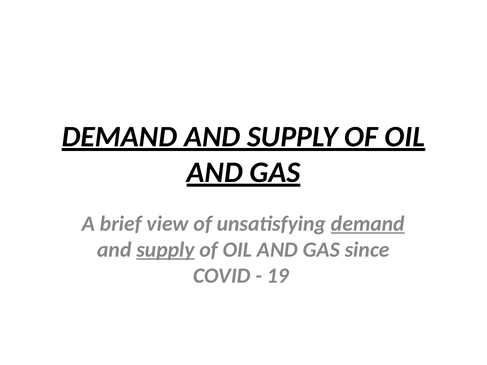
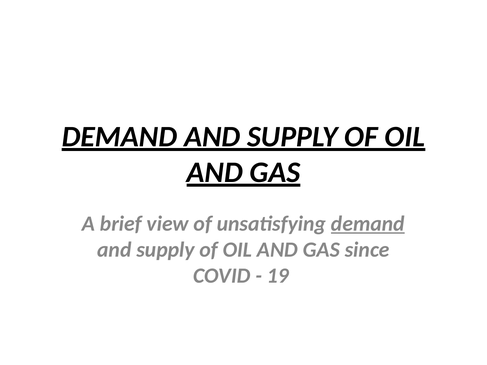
supply at (166, 250) underline: present -> none
